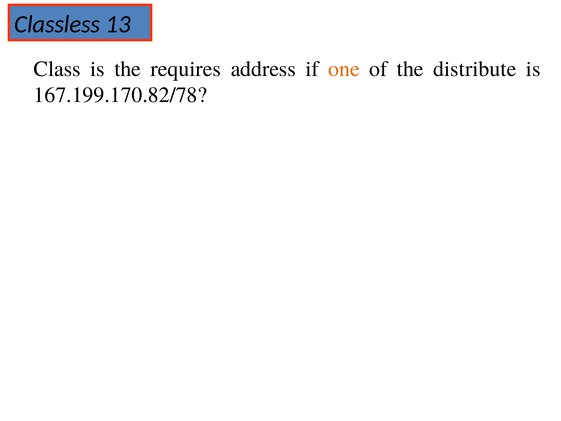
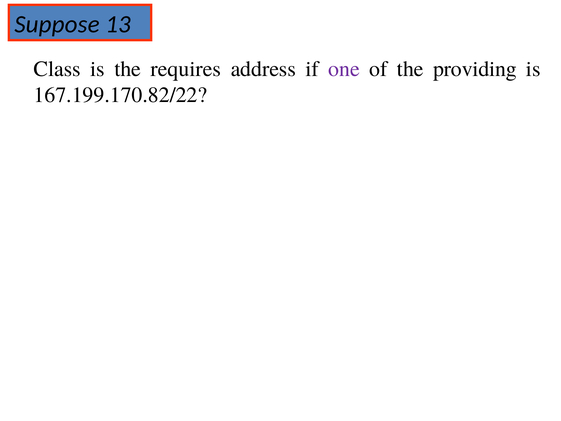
Classless: Classless -> Suppose
one colour: orange -> purple
distribute: distribute -> providing
167.199.170.82/78: 167.199.170.82/78 -> 167.199.170.82/22
